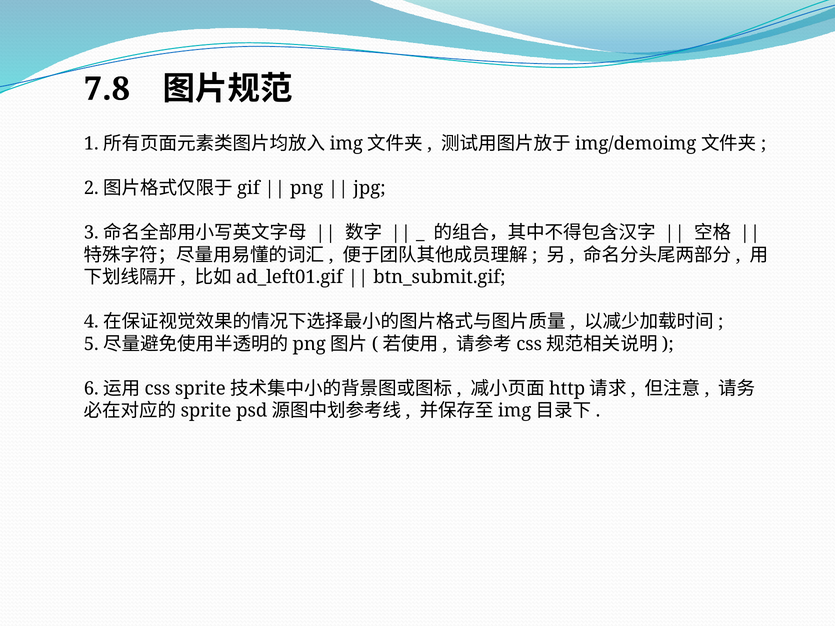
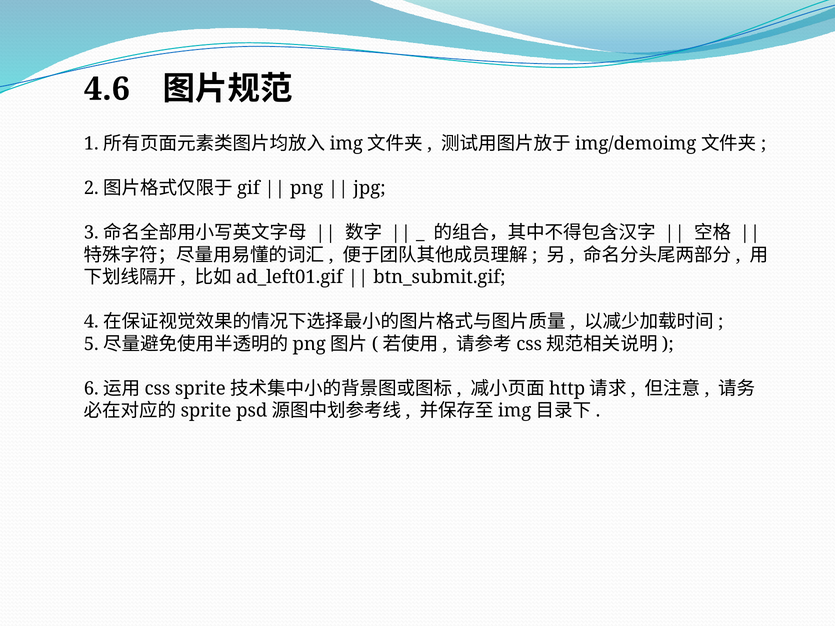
7.8: 7.8 -> 4.6
